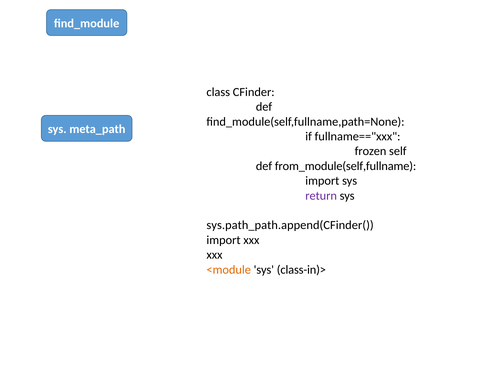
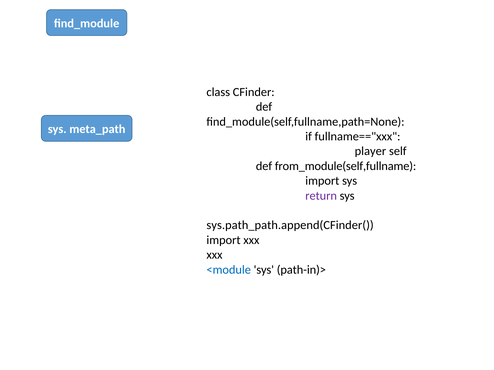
frozen: frozen -> player
<module colour: orange -> blue
class-in)>: class-in)> -> path-in)>
